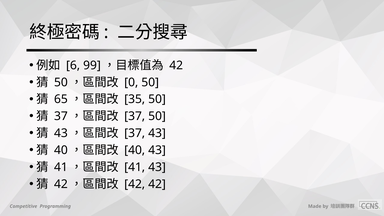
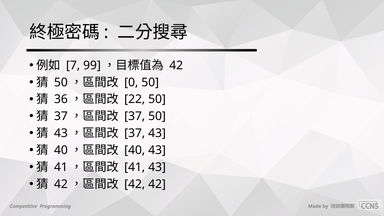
6: 6 -> 7
65: 65 -> 36
35: 35 -> 22
